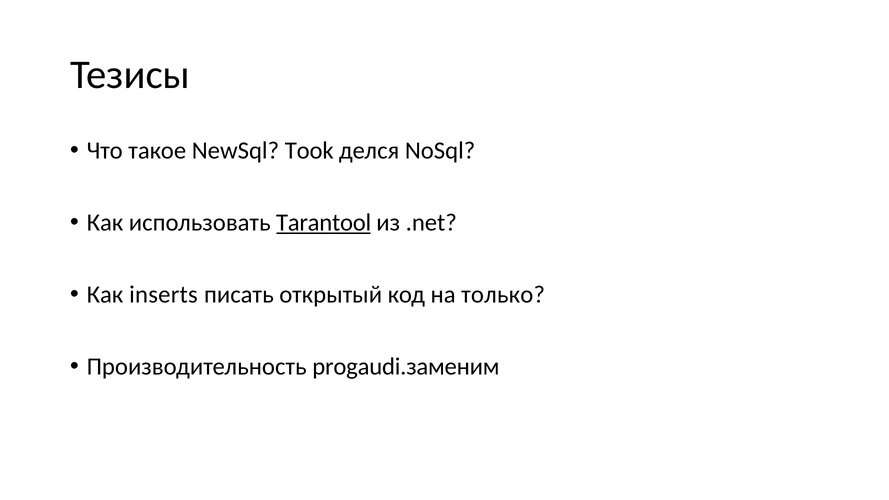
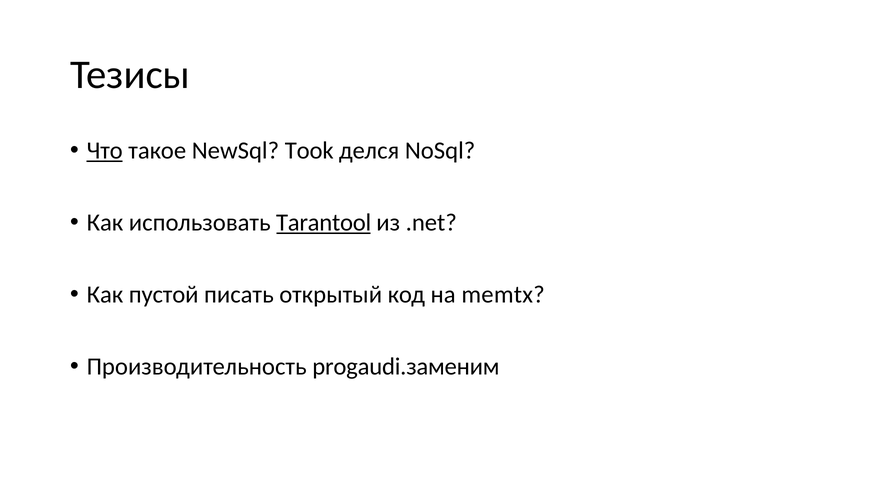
Что underline: none -> present
inserts: inserts -> пустой
только: только -> memtx
